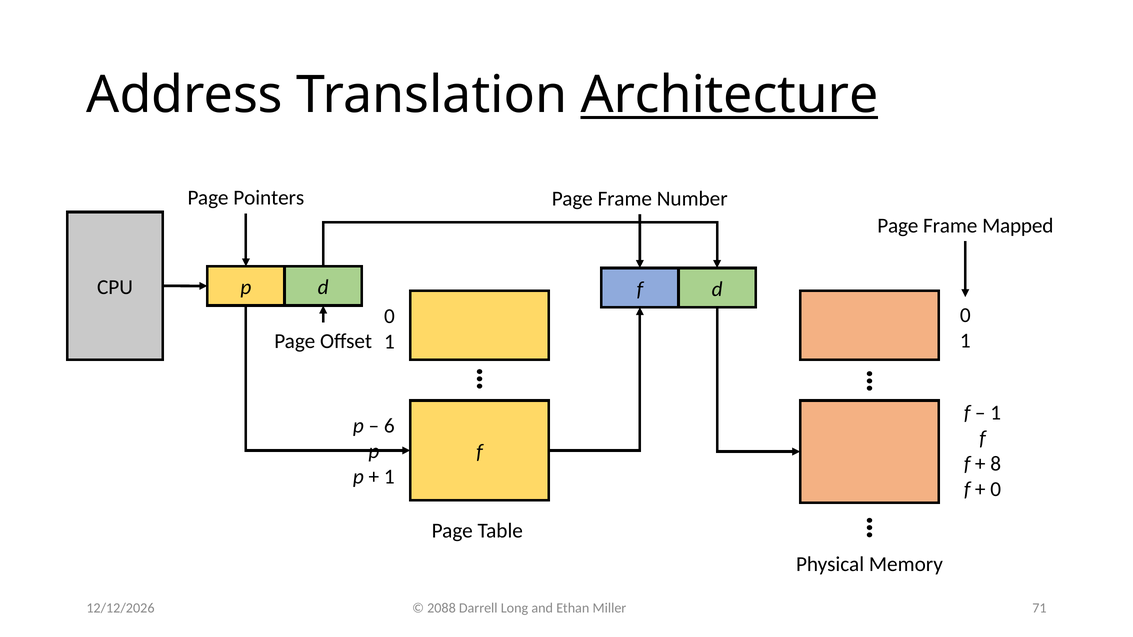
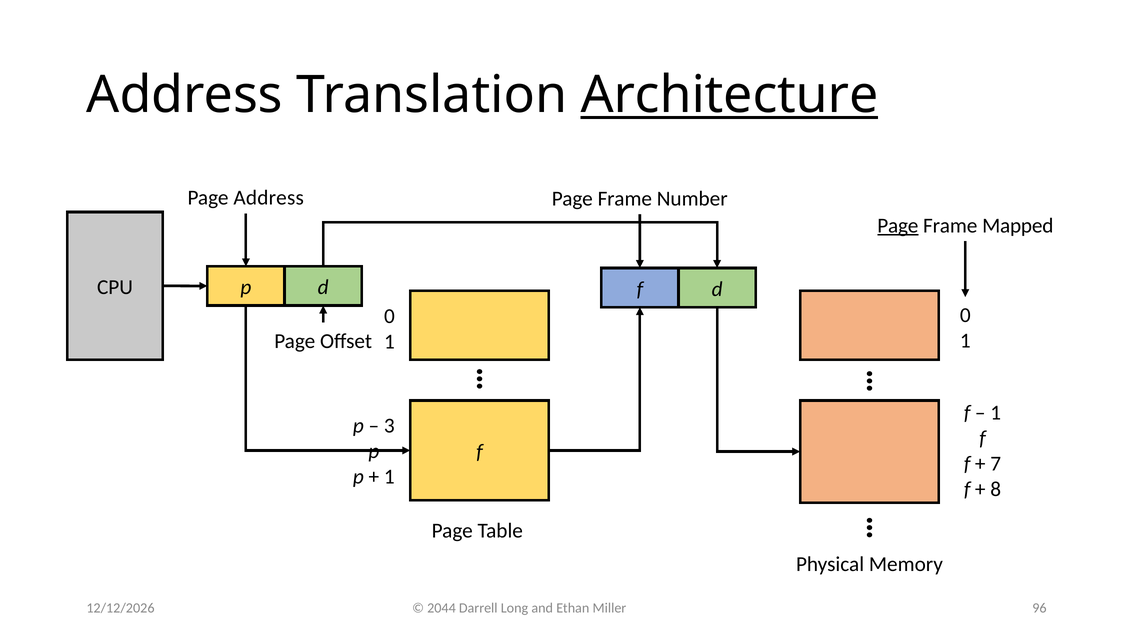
Page Pointers: Pointers -> Address
Page at (898, 226) underline: none -> present
6: 6 -> 3
8: 8 -> 7
0 at (996, 489): 0 -> 8
71: 71 -> 96
2088: 2088 -> 2044
